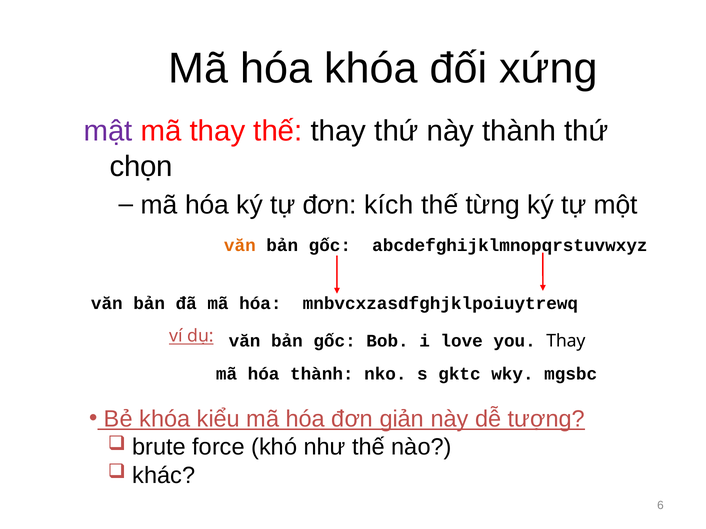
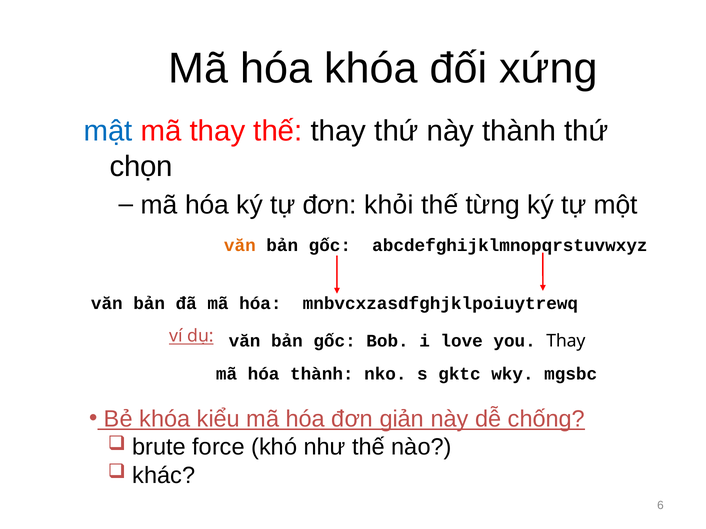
mật colour: purple -> blue
kích: kích -> khỏi
tượng: tượng -> chống
